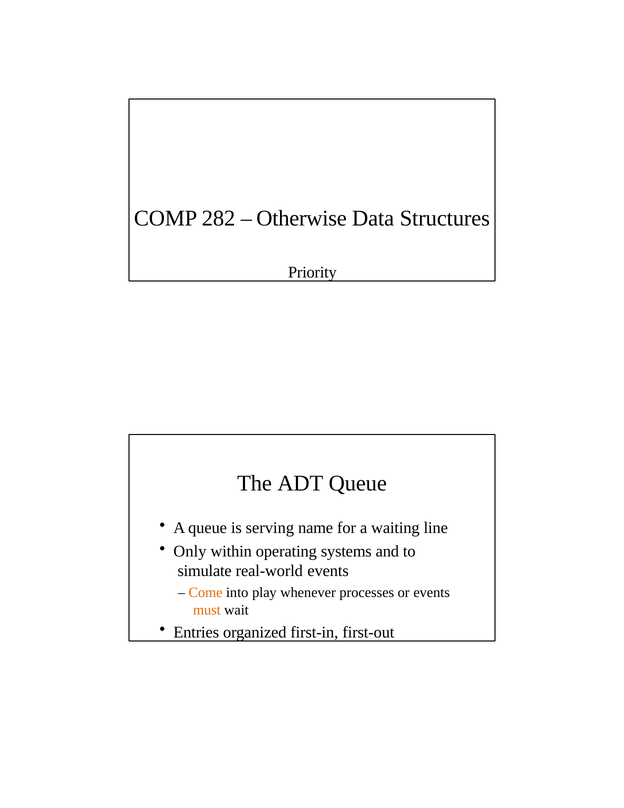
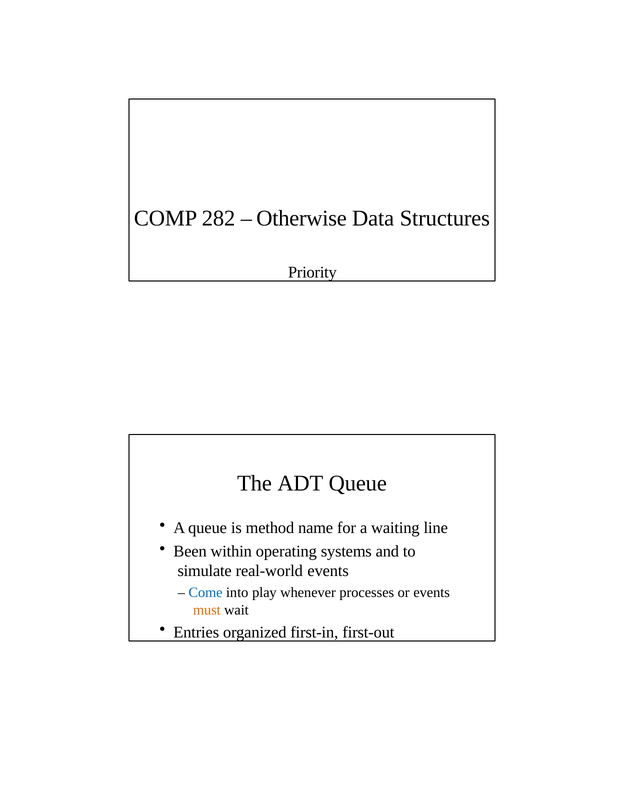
serving: serving -> method
Only: Only -> Been
Come colour: orange -> blue
